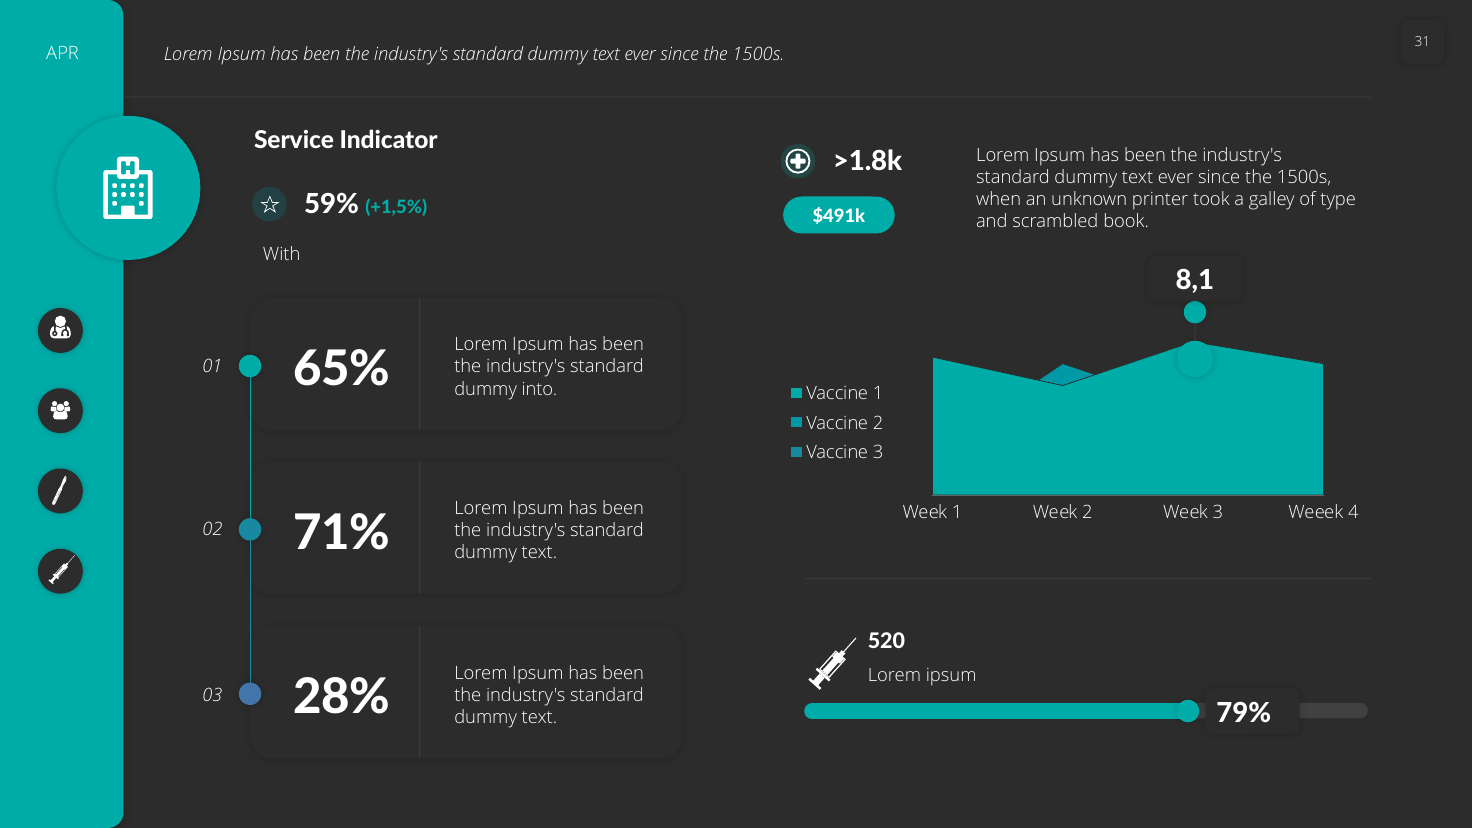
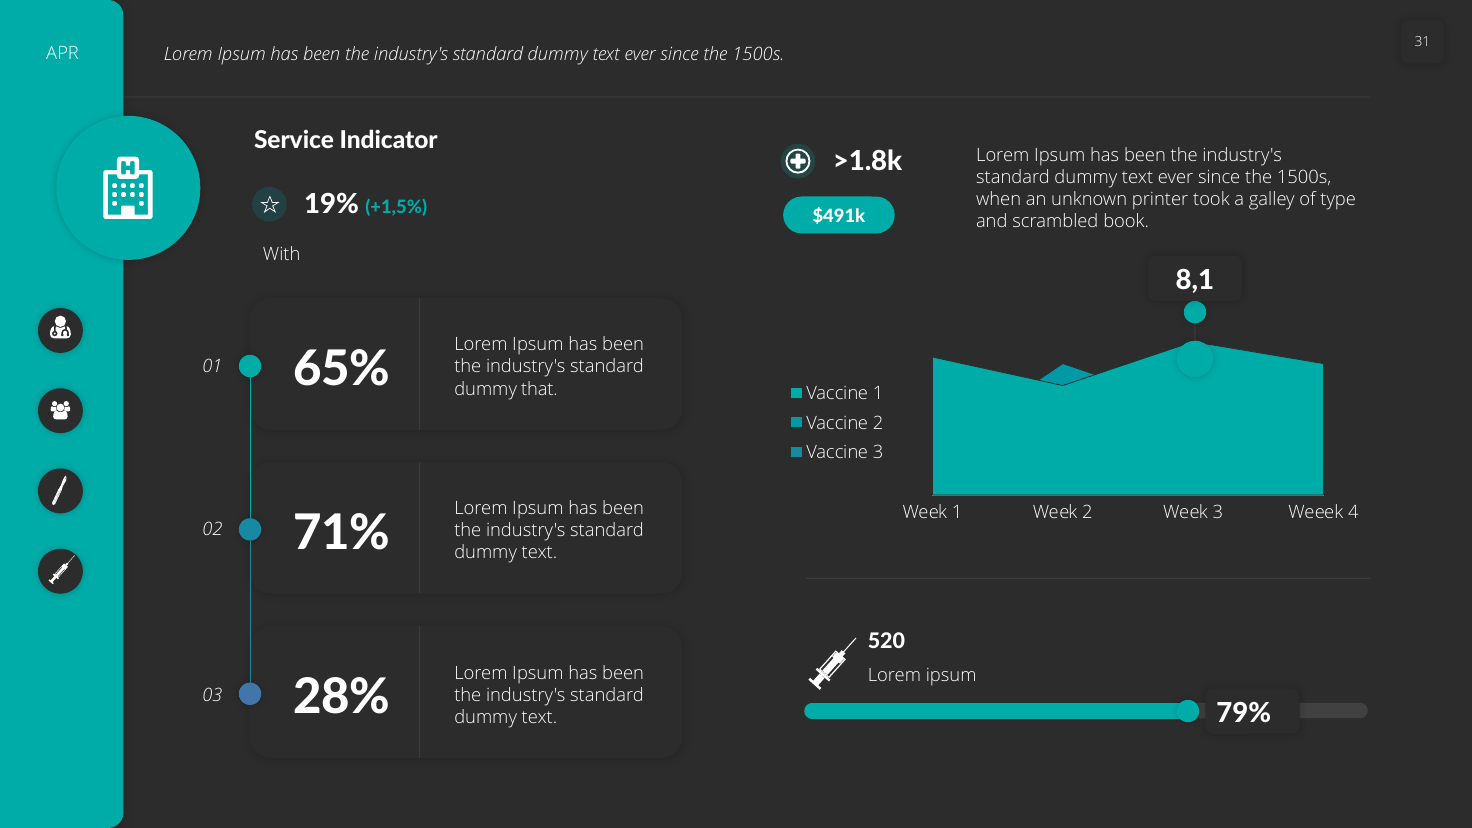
59%: 59% -> 19%
into: into -> that
